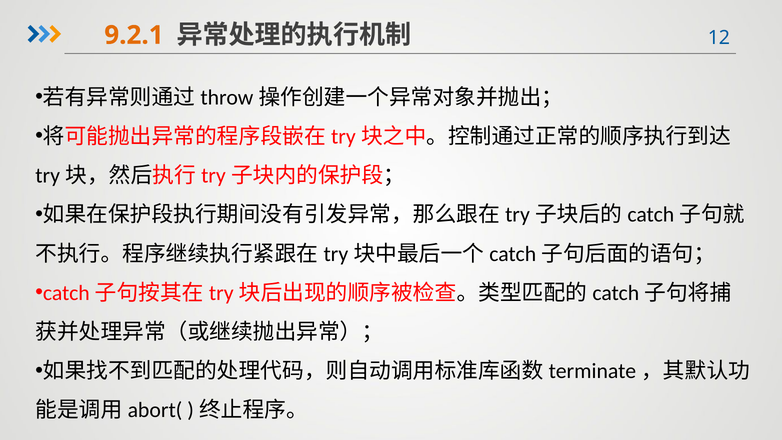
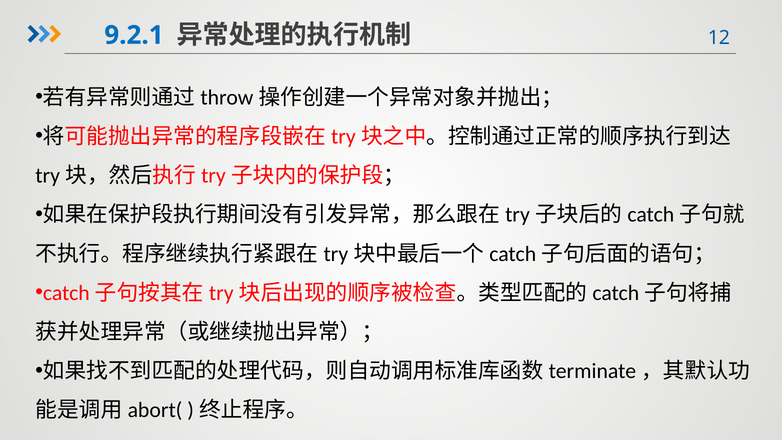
9.2.1 colour: orange -> blue
